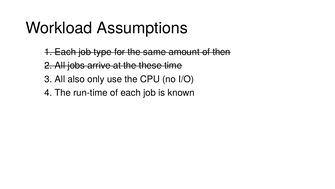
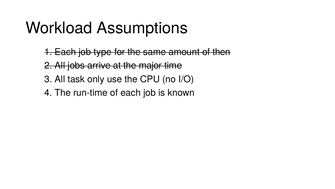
these: these -> major
also: also -> task
